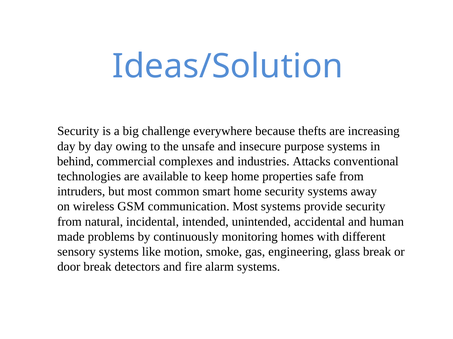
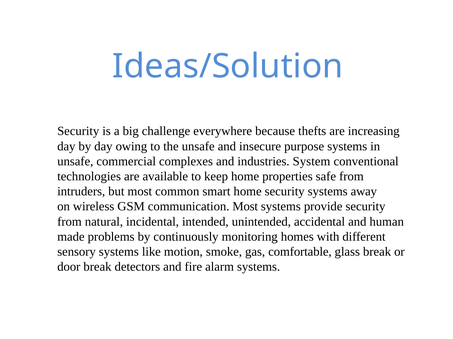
behind at (75, 162): behind -> unsafe
Attacks: Attacks -> System
engineering: engineering -> comfortable
